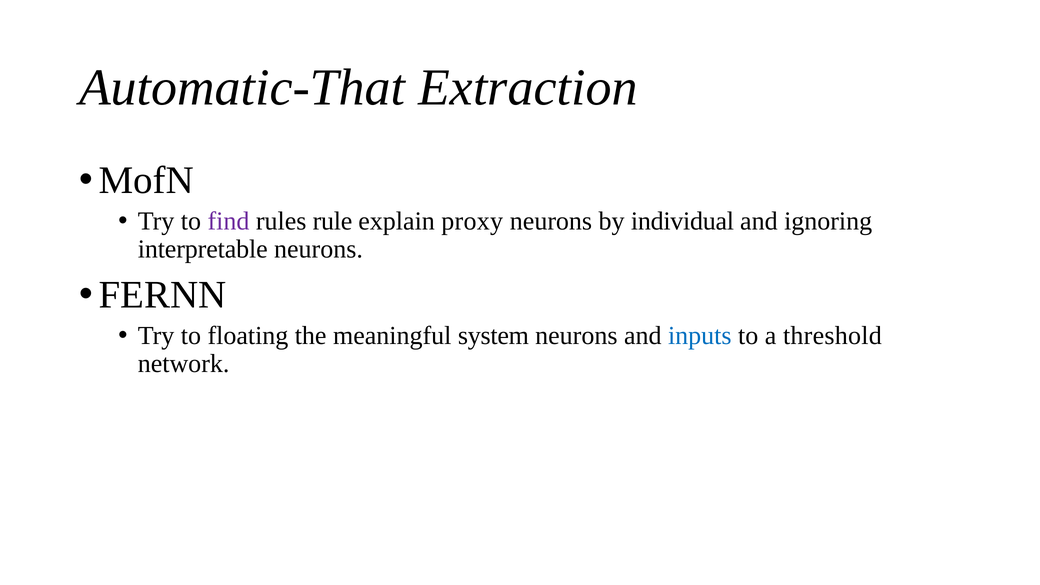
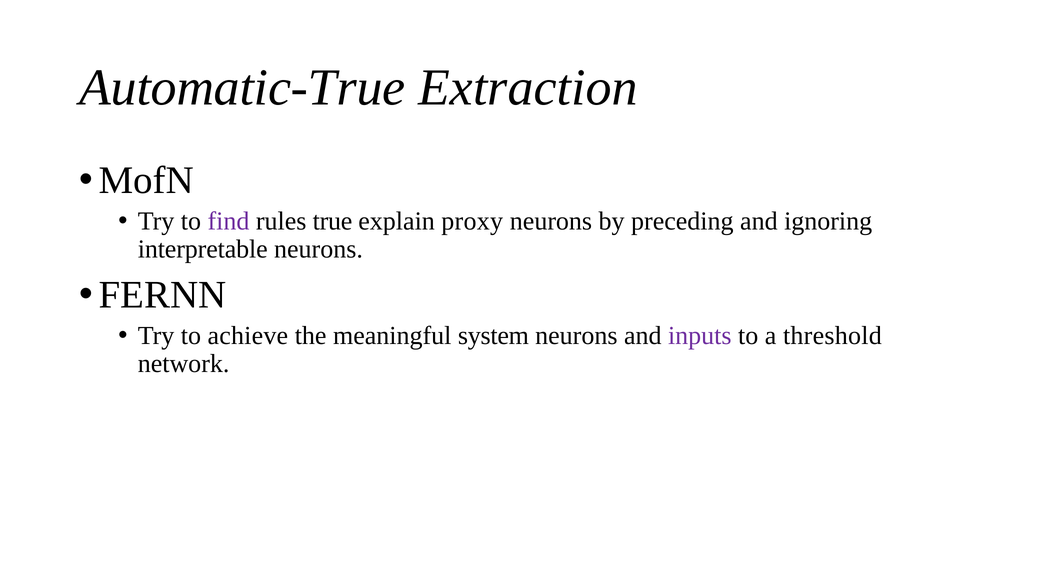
Automatic-That: Automatic-That -> Automatic-True
rule: rule -> true
individual: individual -> preceding
floating: floating -> achieve
inputs colour: blue -> purple
